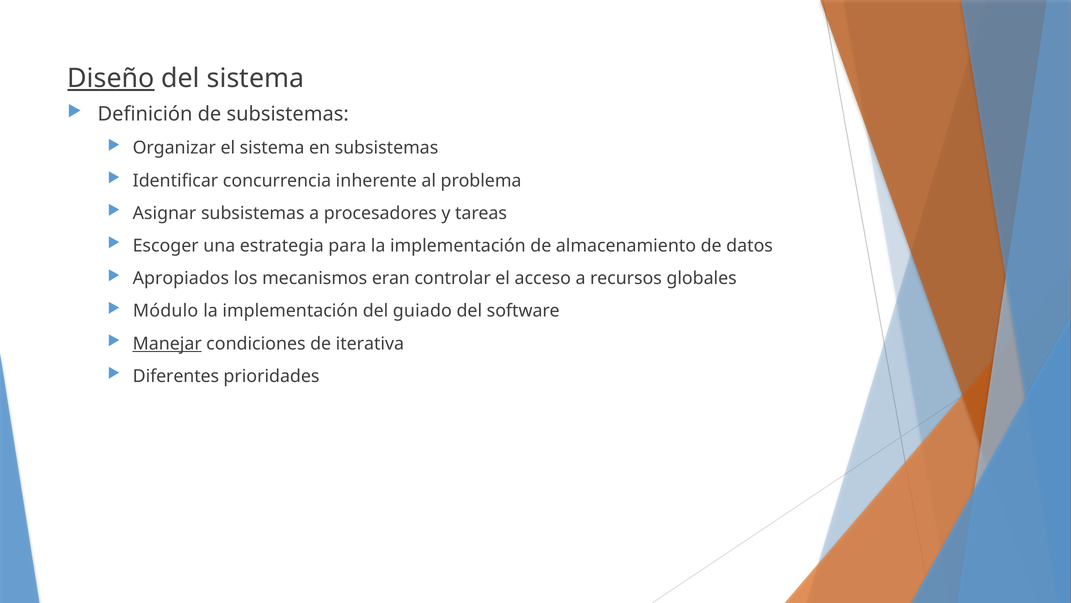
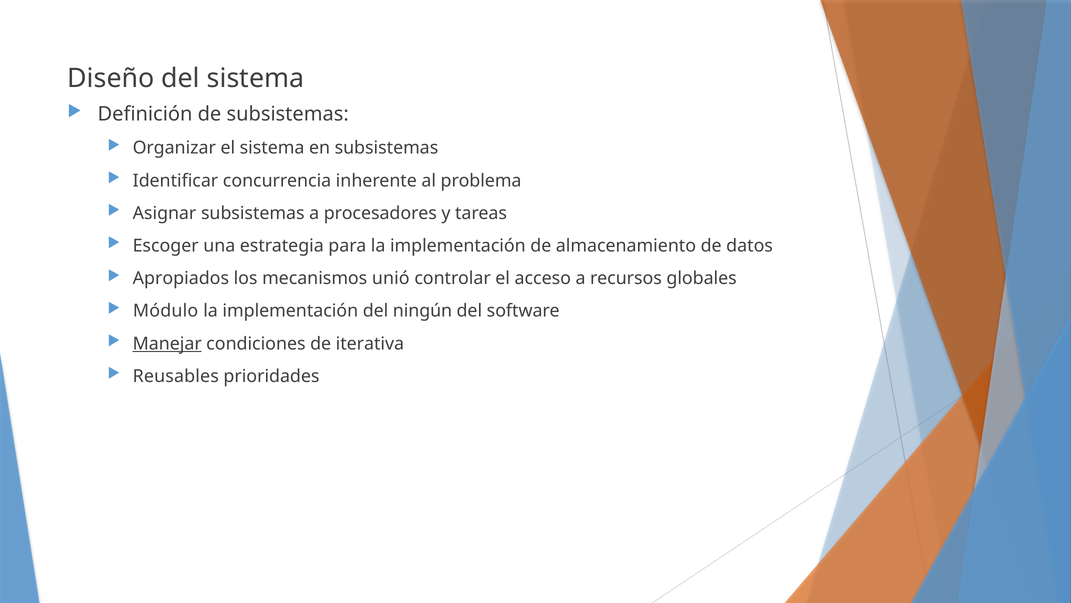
Diseño underline: present -> none
eran: eran -> unió
guiado: guiado -> ningún
Diferentes: Diferentes -> Reusables
